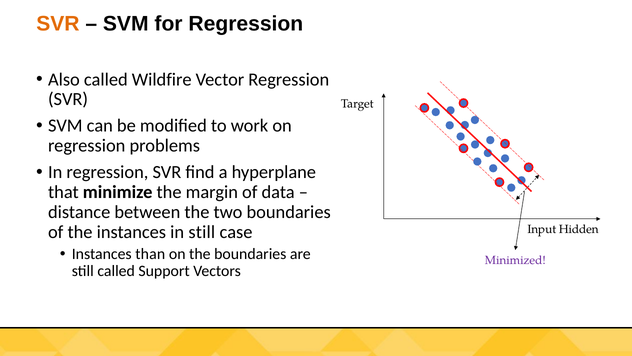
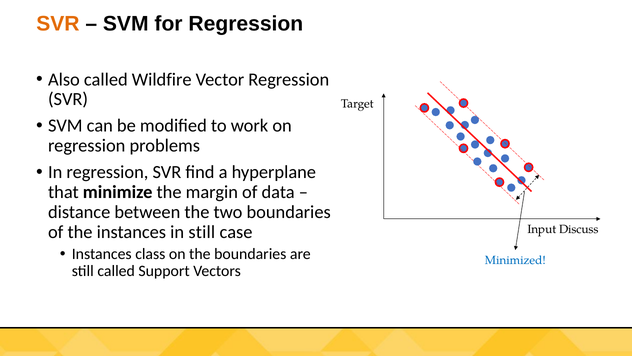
Hidden: Hidden -> Discuss
than: than -> class
Minimized colour: purple -> blue
